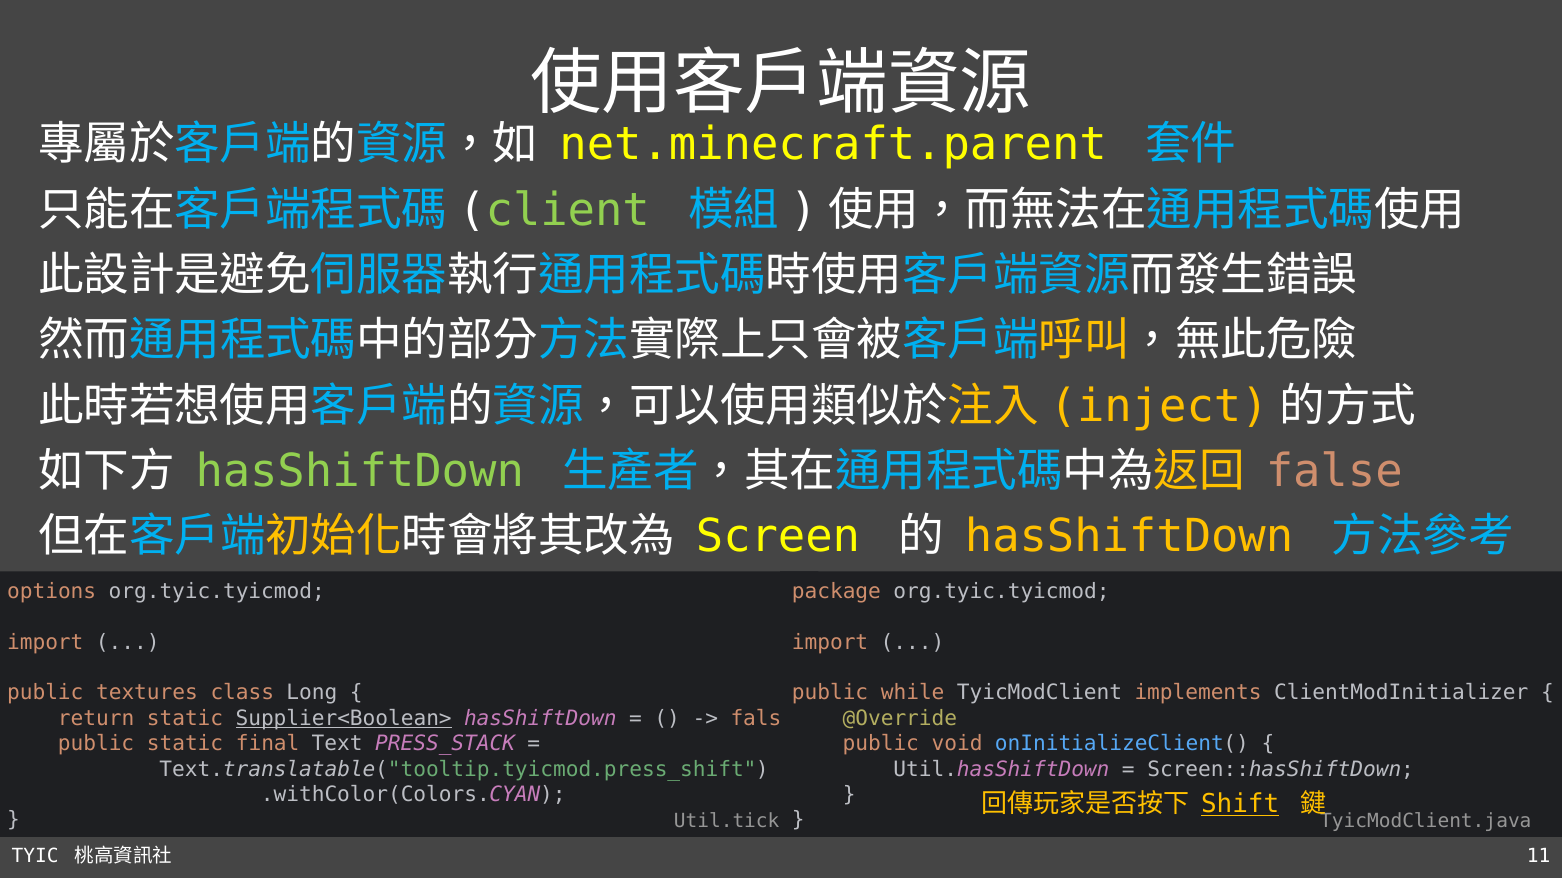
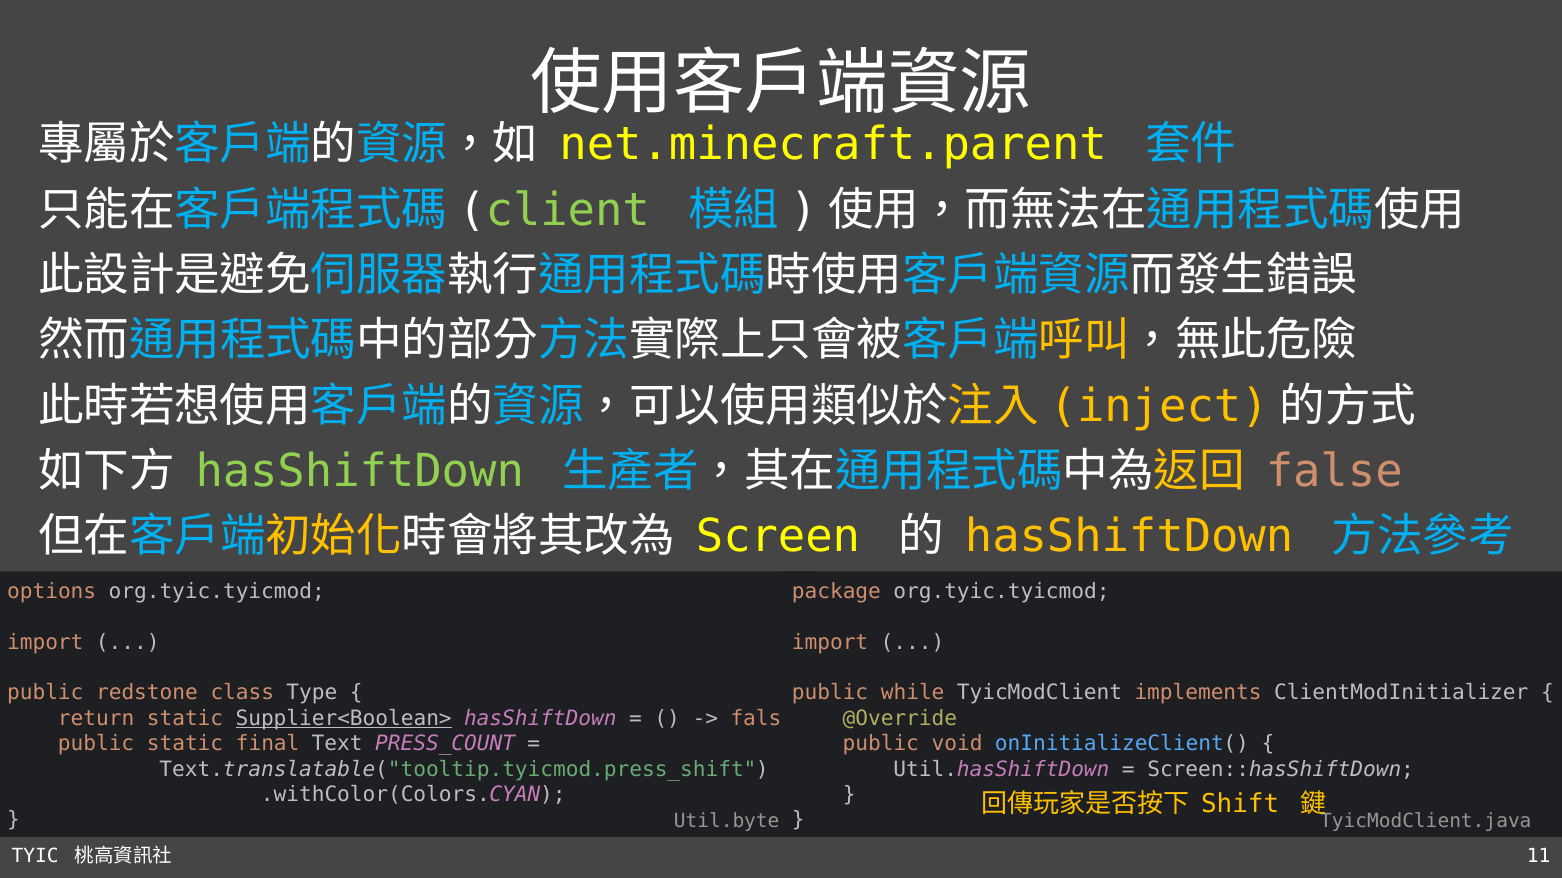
textures: textures -> redstone
Long: Long -> Type
PRESS_STACK: PRESS_STACK -> PRESS_COUNT
Shift underline: present -> none
Util.tick: Util.tick -> Util.byte
